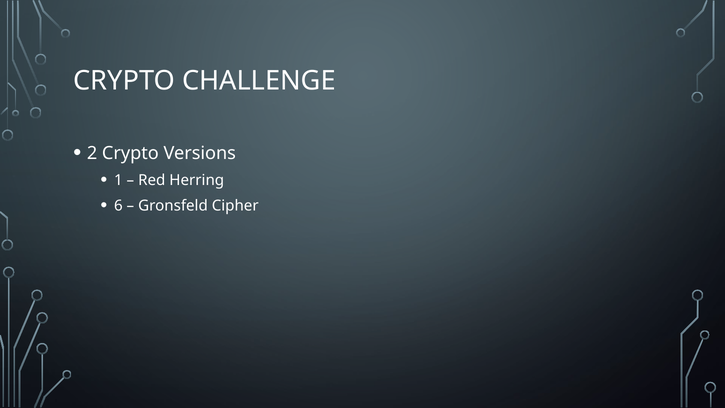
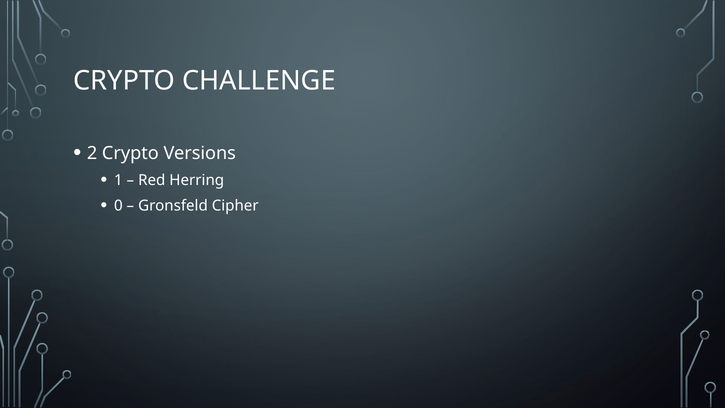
6: 6 -> 0
